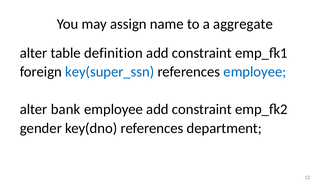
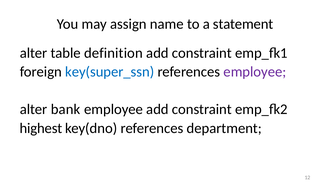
aggregate: aggregate -> statement
employee at (255, 72) colour: blue -> purple
gender: gender -> highest
